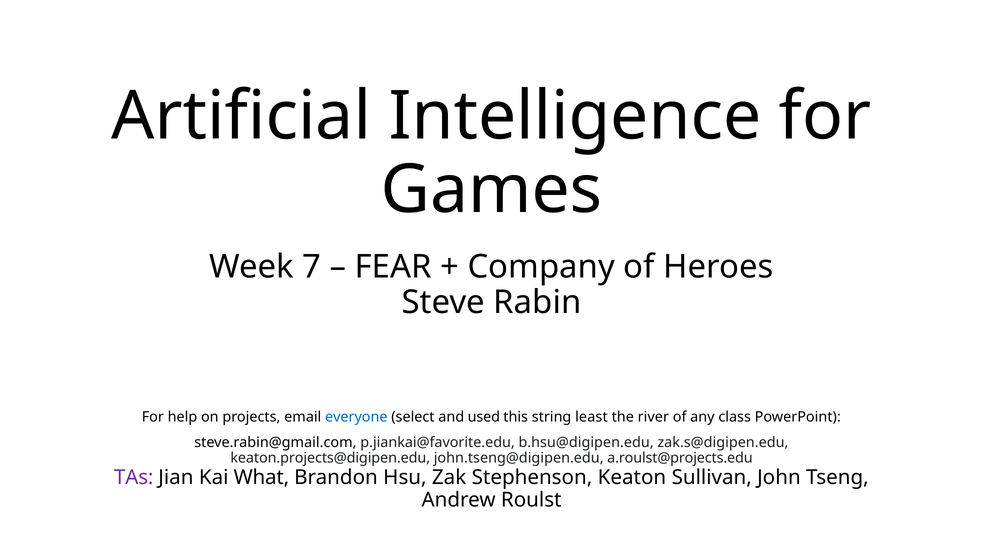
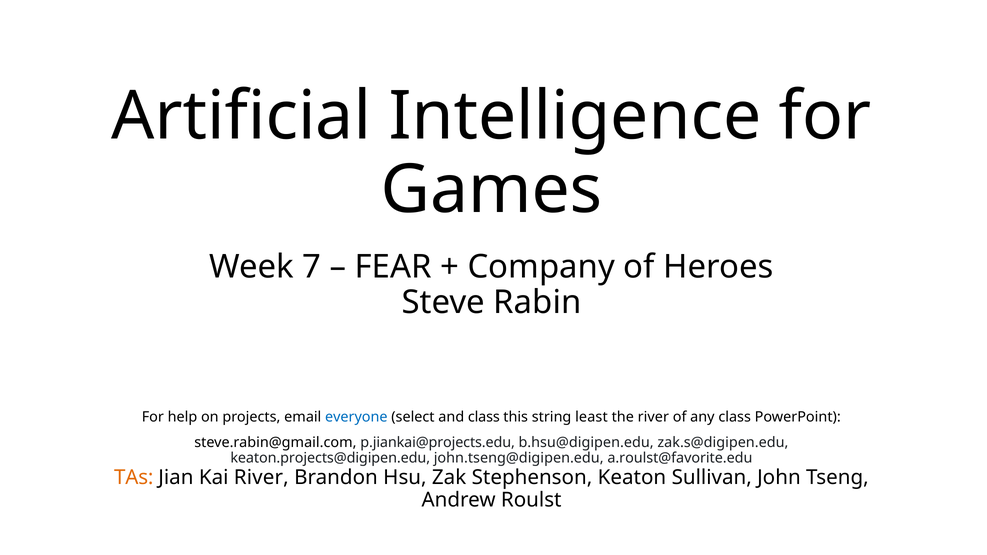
and used: used -> class
p.jiankai@favorite.edu: p.jiankai@favorite.edu -> p.jiankai@projects.edu
a.roulst@projects.edu: a.roulst@projects.edu -> a.roulst@favorite.edu
TAs colour: purple -> orange
Kai What: What -> River
